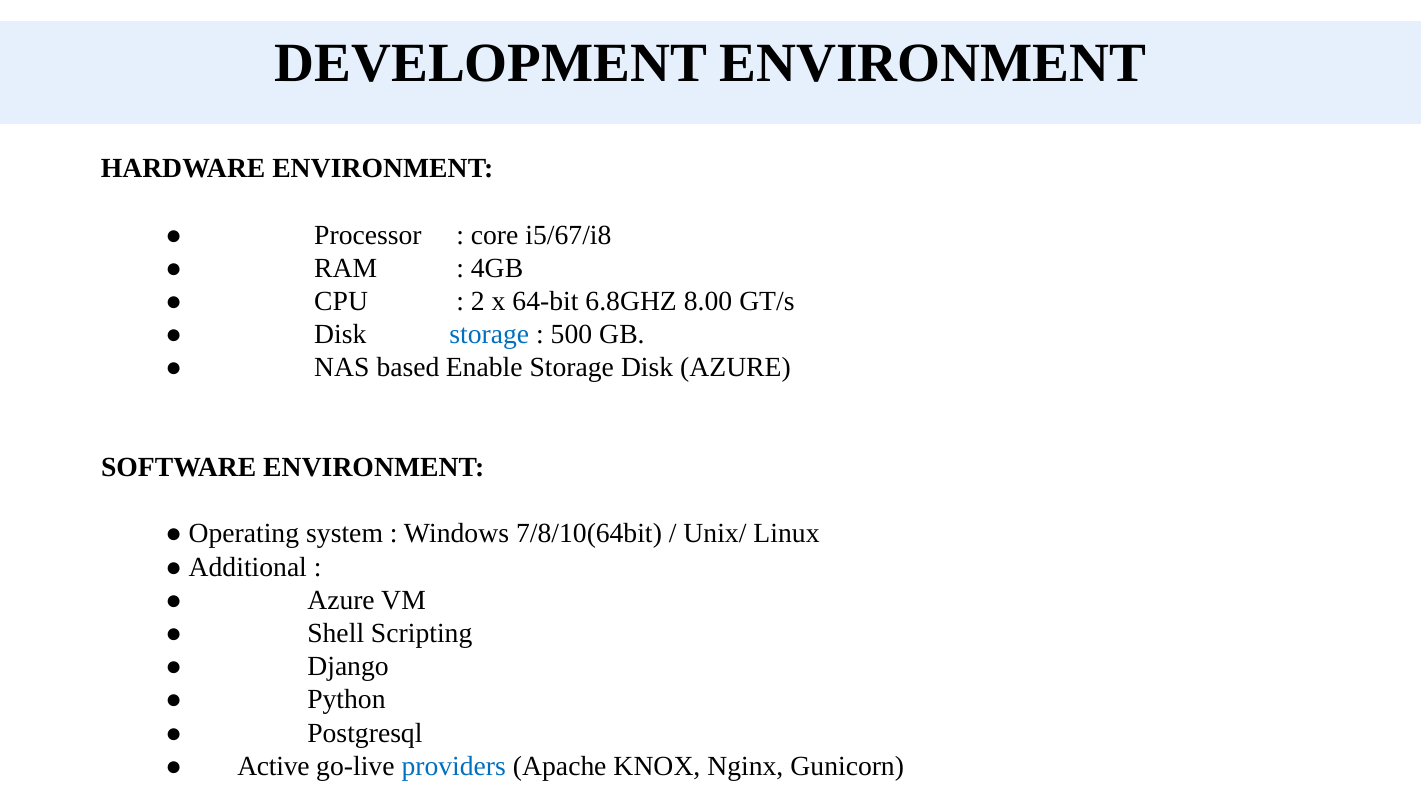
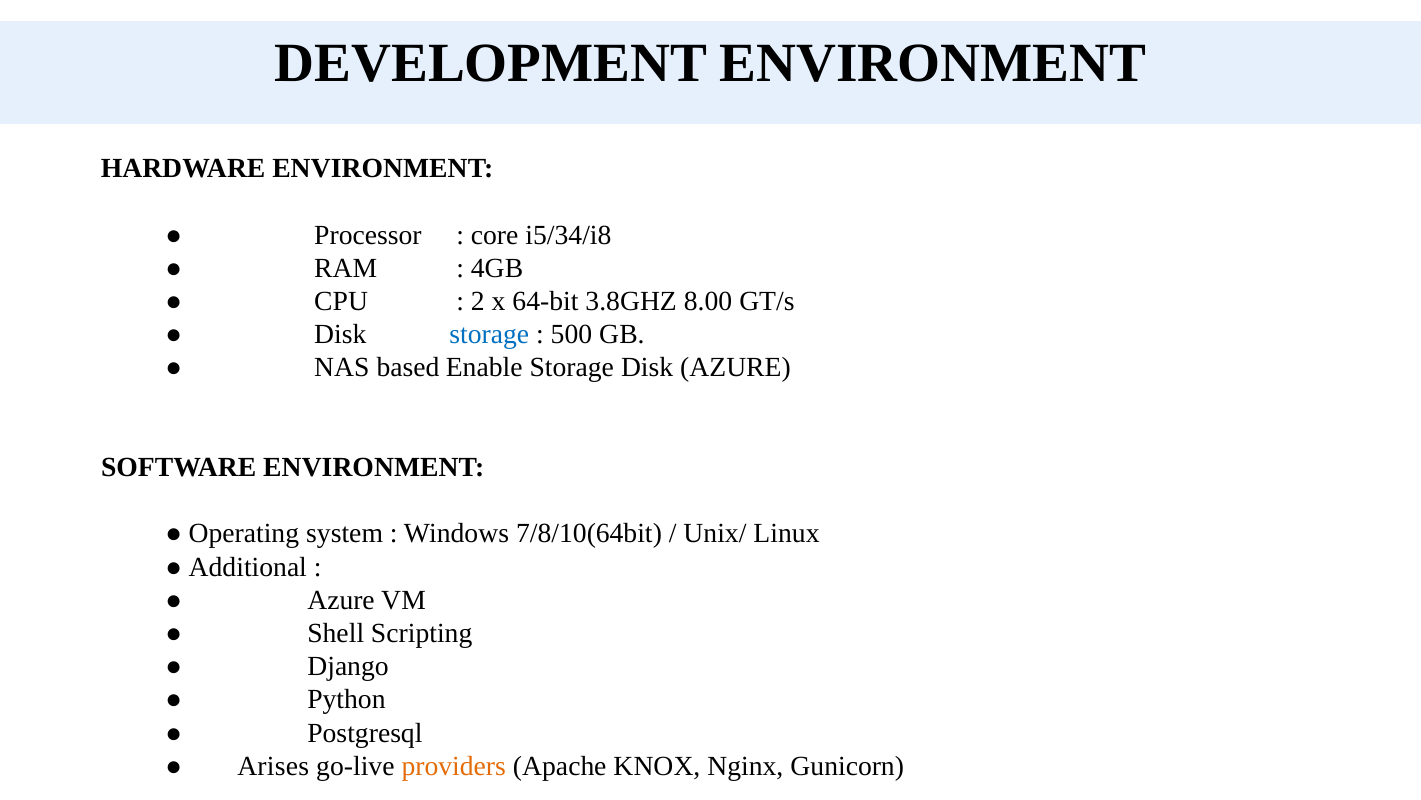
i5/67/i8: i5/67/i8 -> i5/34/i8
6.8GHZ: 6.8GHZ -> 3.8GHZ
Active: Active -> Arises
providers colour: blue -> orange
